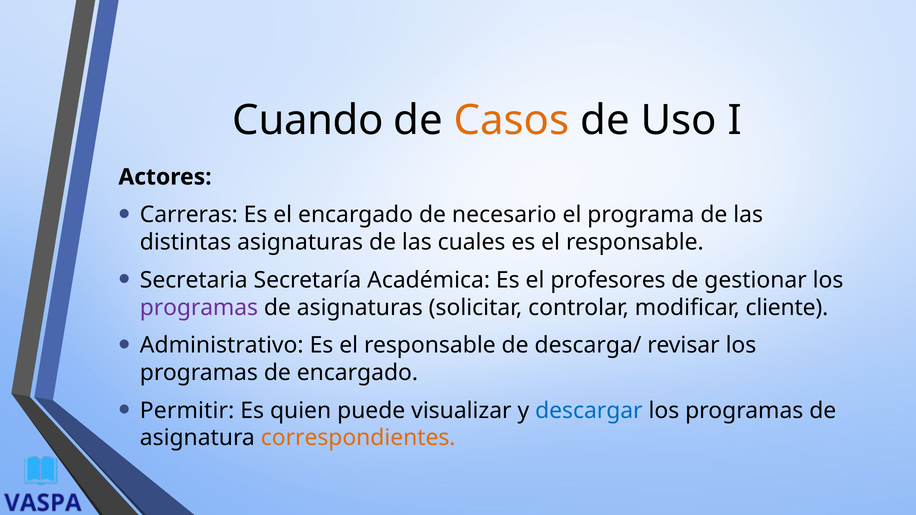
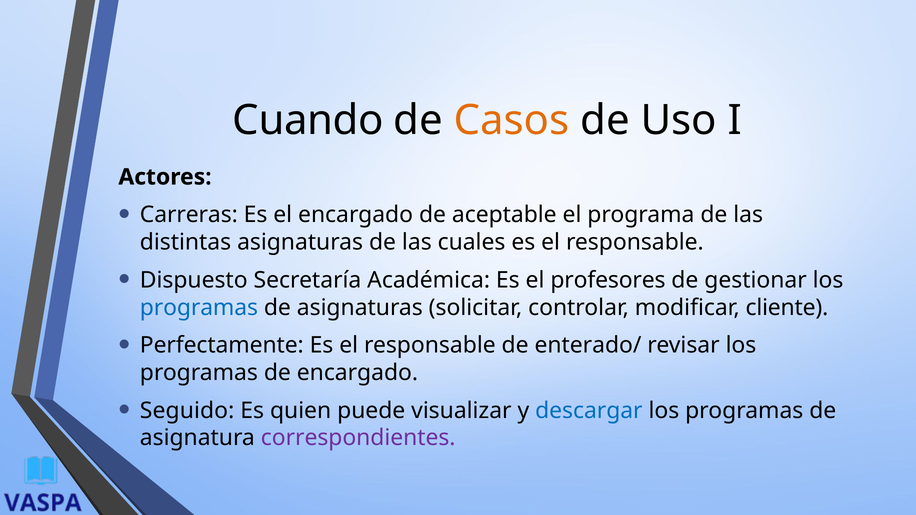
necesario: necesario -> aceptable
Secretaria: Secretaria -> Dispuesto
programas at (199, 308) colour: purple -> blue
Administrativo: Administrativo -> Perfectamente
descarga/: descarga/ -> enterado/
Permitir: Permitir -> Seguido
correspondientes colour: orange -> purple
